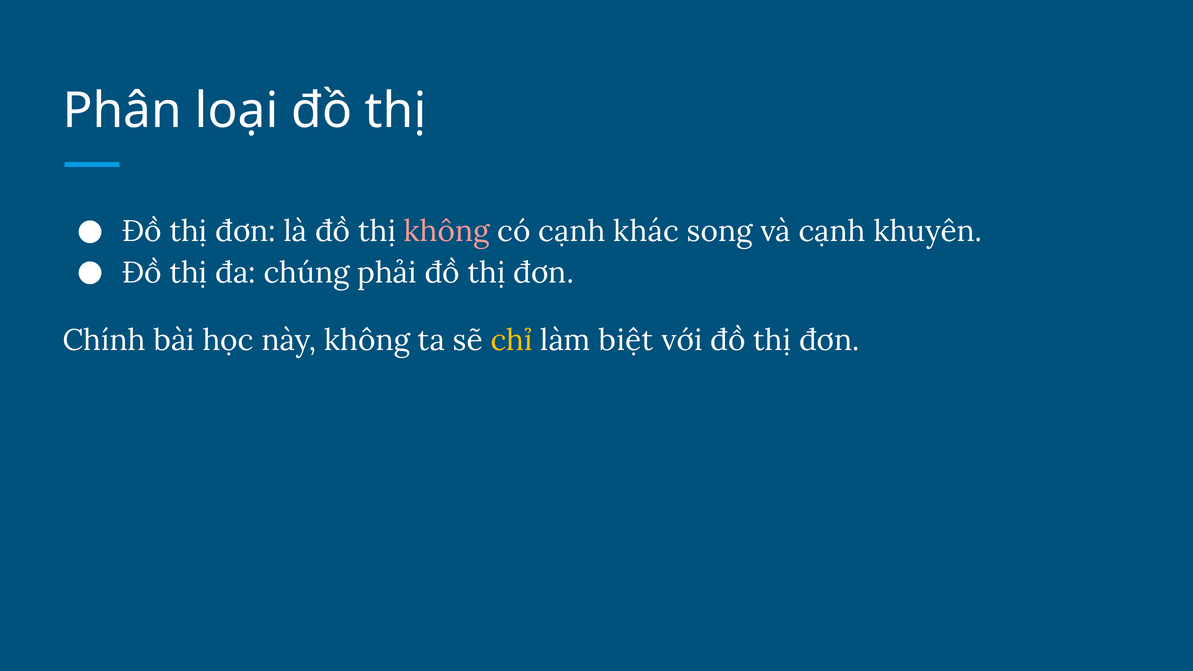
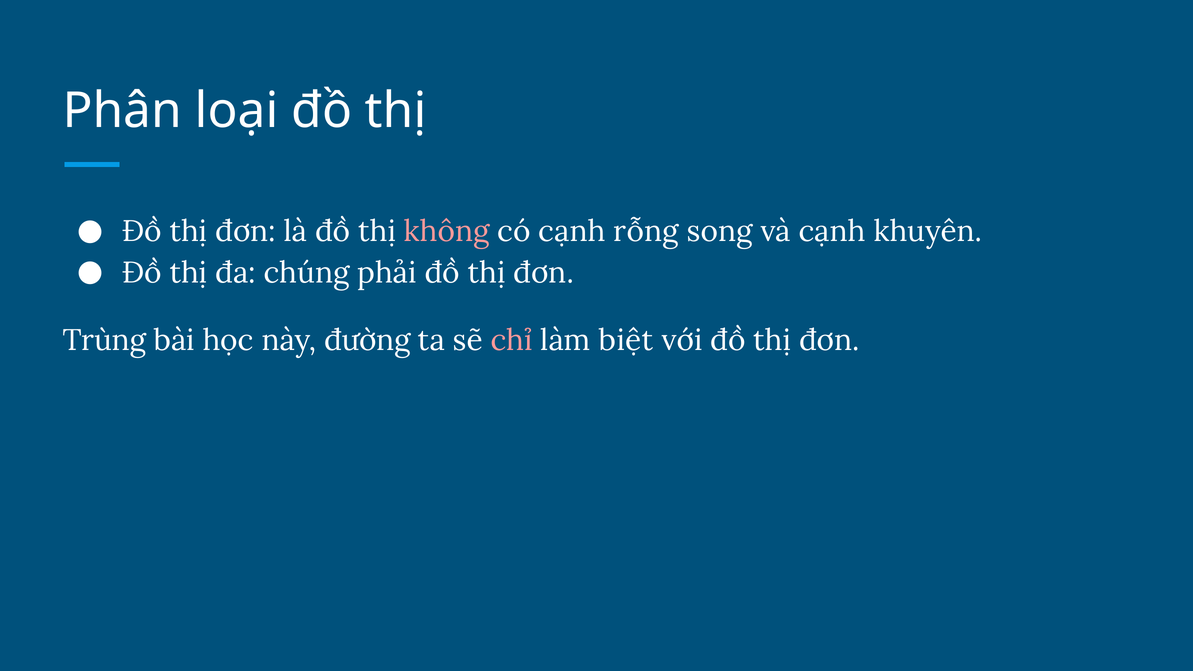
khác: khác -> rỗng
Chính: Chính -> Trùng
này không: không -> đường
chỉ colour: yellow -> pink
